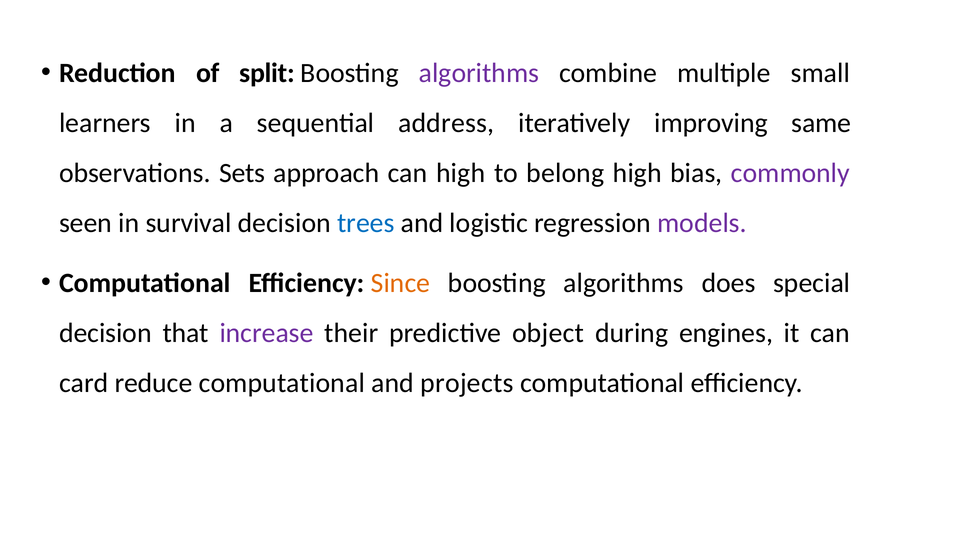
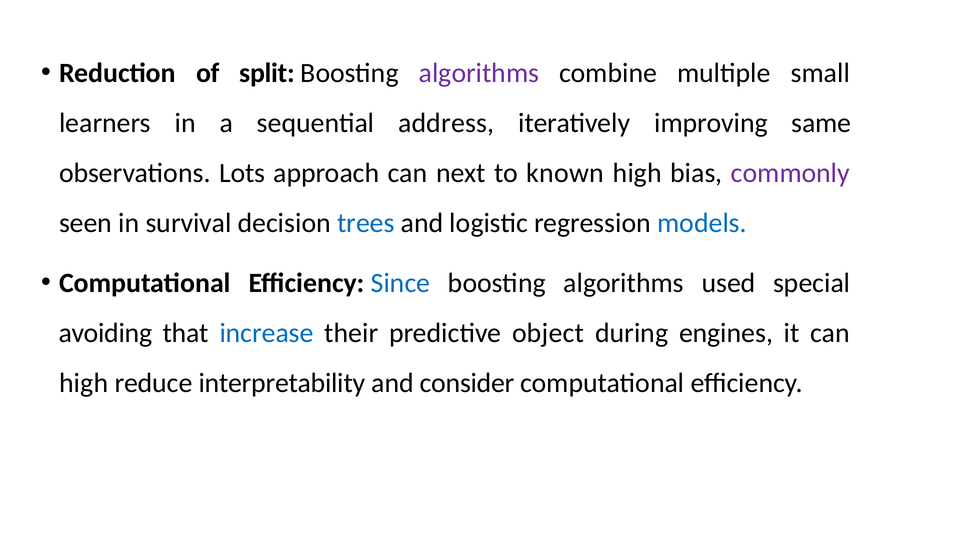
Sets: Sets -> Lots
can high: high -> next
belong: belong -> known
models colour: purple -> blue
Since colour: orange -> blue
does: does -> used
decision at (105, 333): decision -> avoiding
increase colour: purple -> blue
card at (84, 383): card -> high
reduce computational: computational -> interpretability
projects: projects -> consider
